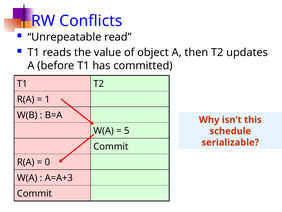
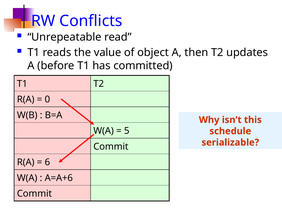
1: 1 -> 0
0: 0 -> 6
A=A+3: A=A+3 -> A=A+6
